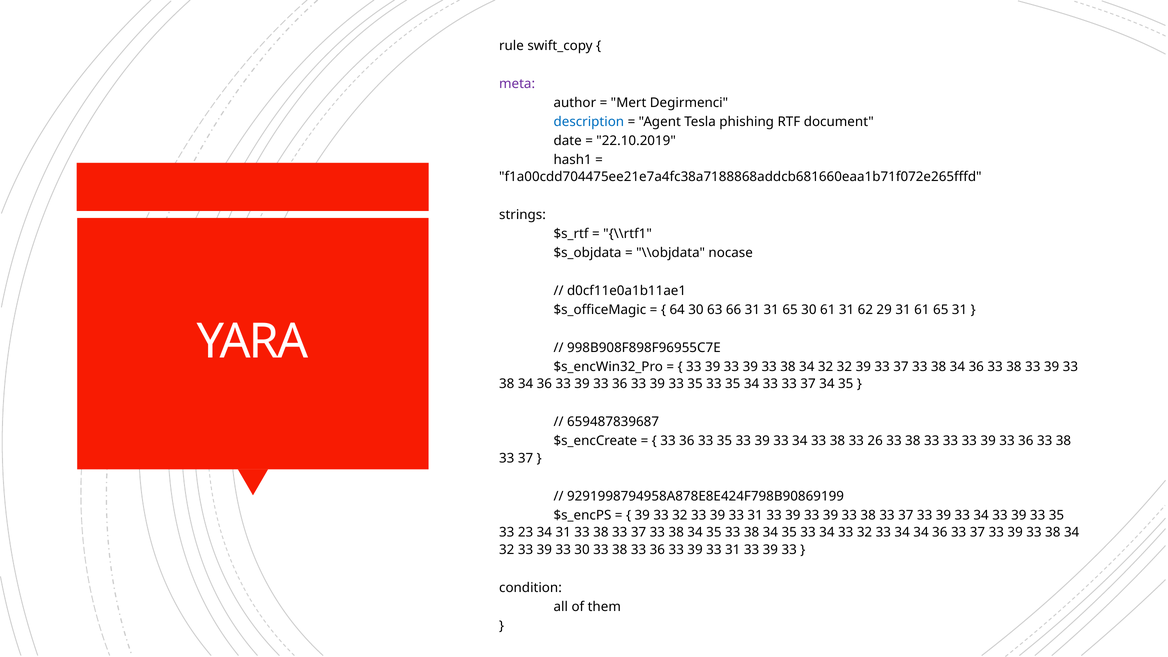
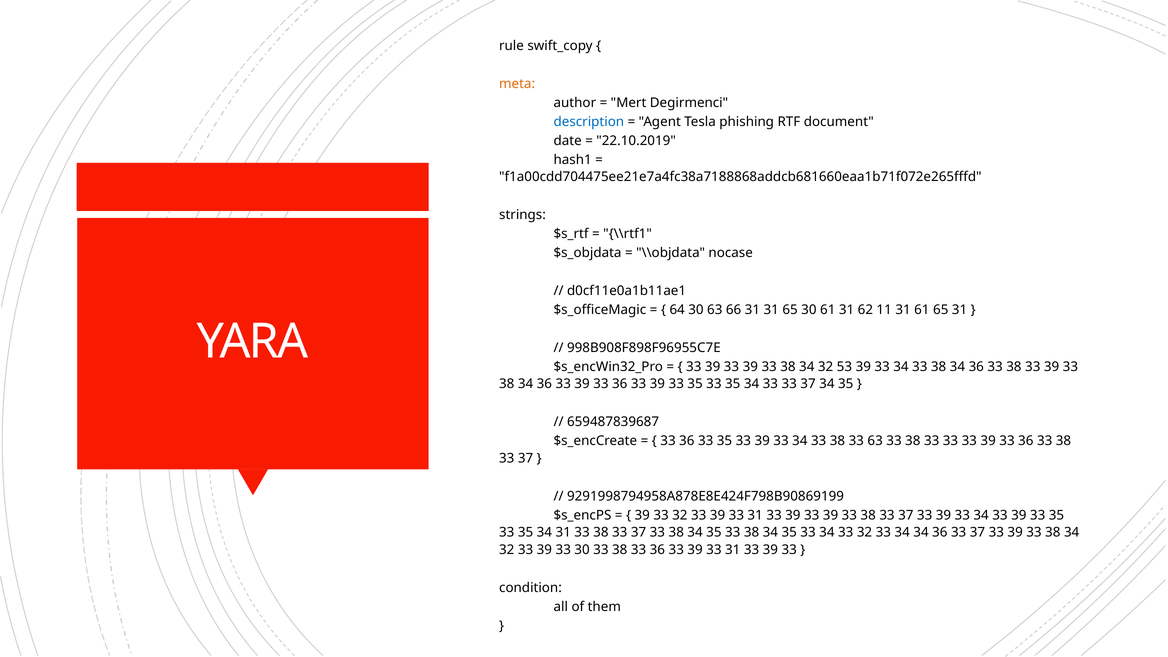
meta colour: purple -> orange
29: 29 -> 11
32 32: 32 -> 53
37 at (901, 367): 37 -> 34
33 26: 26 -> 63
23 at (526, 533): 23 -> 35
